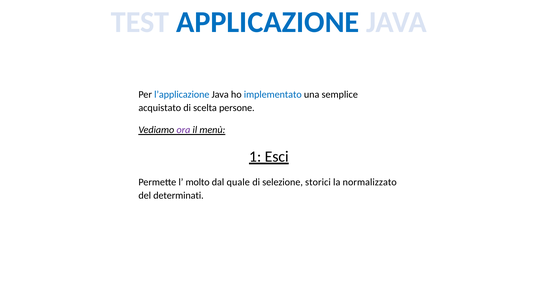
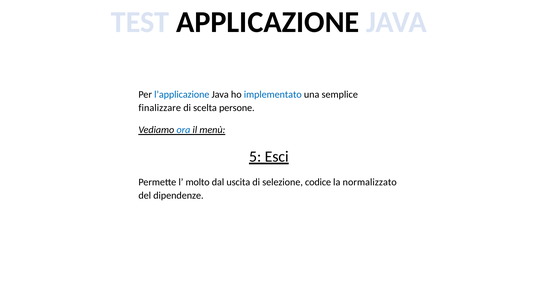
APPLICAZIONE colour: blue -> black
acquistato: acquistato -> finalizzare
ora colour: purple -> blue
1: 1 -> 5
quale: quale -> uscita
storici: storici -> codice
determinati: determinati -> dipendenze
